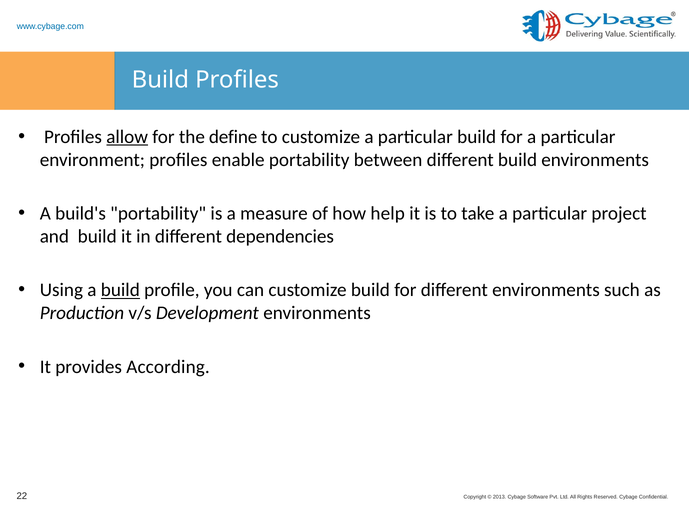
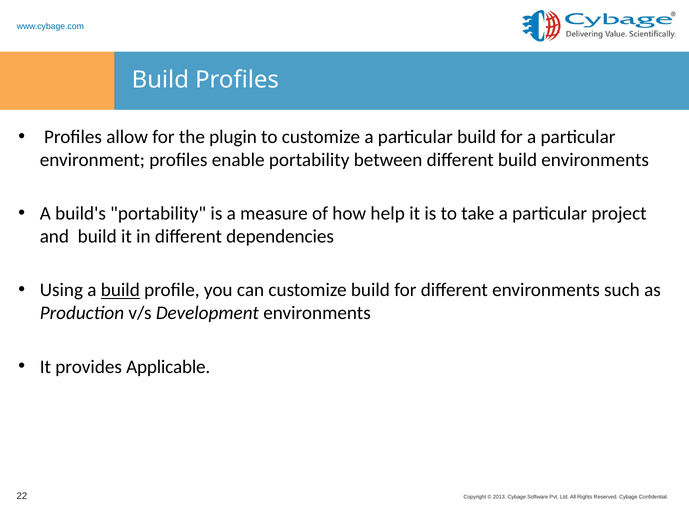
allow underline: present -> none
define: define -> plugin
According: According -> Applicable
